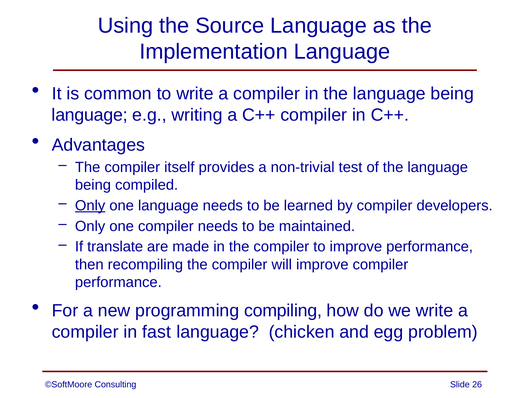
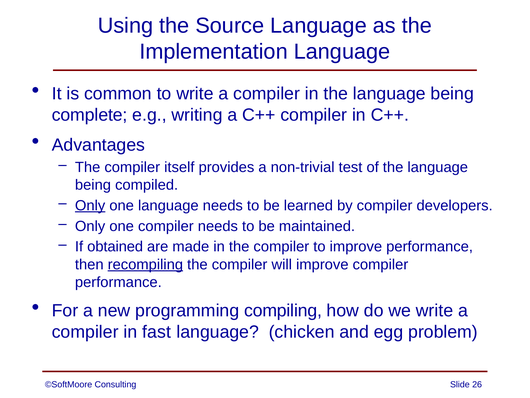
language at (90, 115): language -> complete
translate: translate -> obtained
recompiling underline: none -> present
